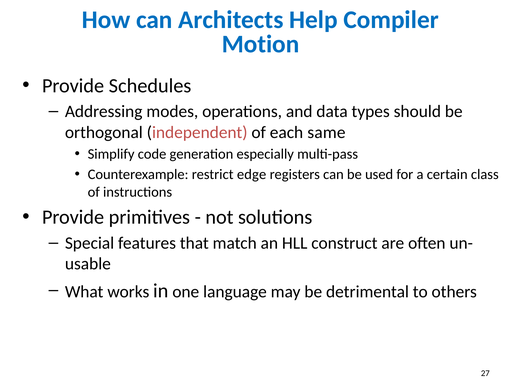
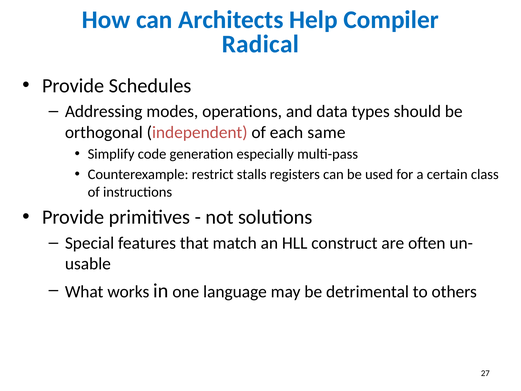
Motion: Motion -> Radical
edge: edge -> stalls
